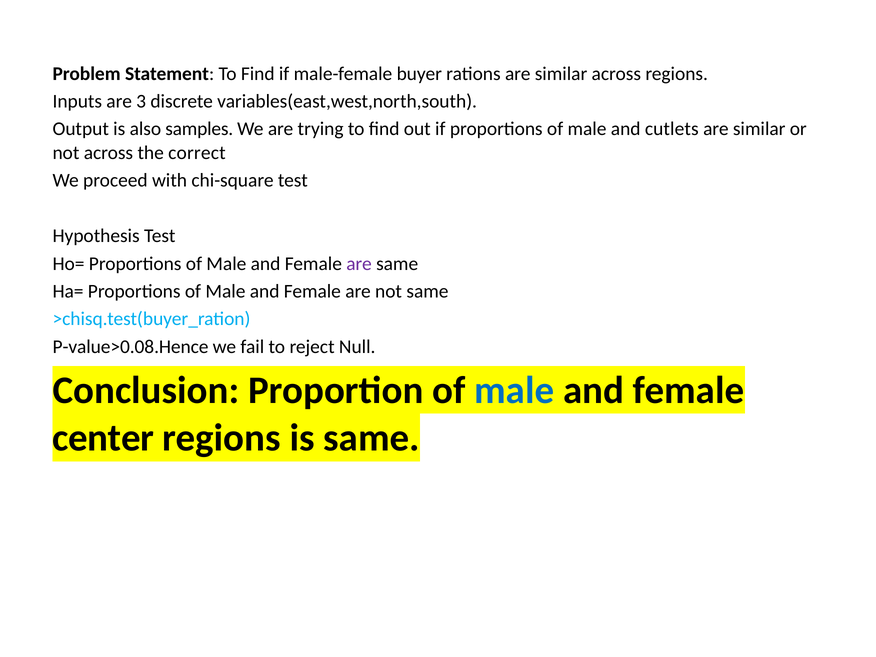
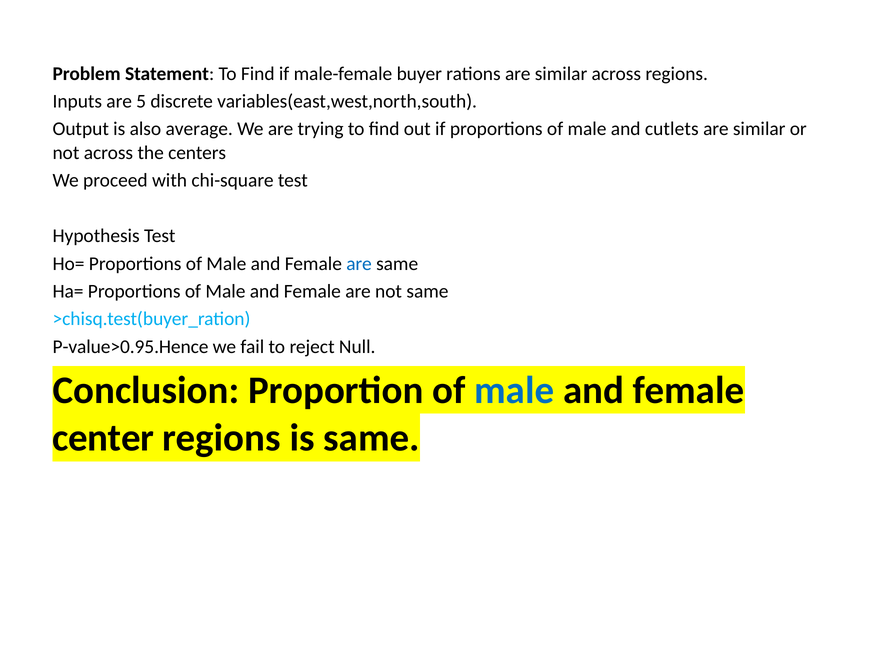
3: 3 -> 5
samples: samples -> average
correct: correct -> centers
are at (359, 264) colour: purple -> blue
P-value>0.08.Hence: P-value>0.08.Hence -> P-value>0.95.Hence
